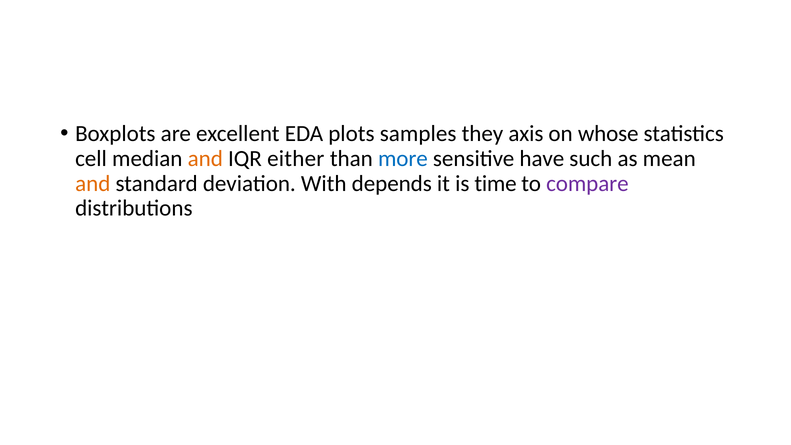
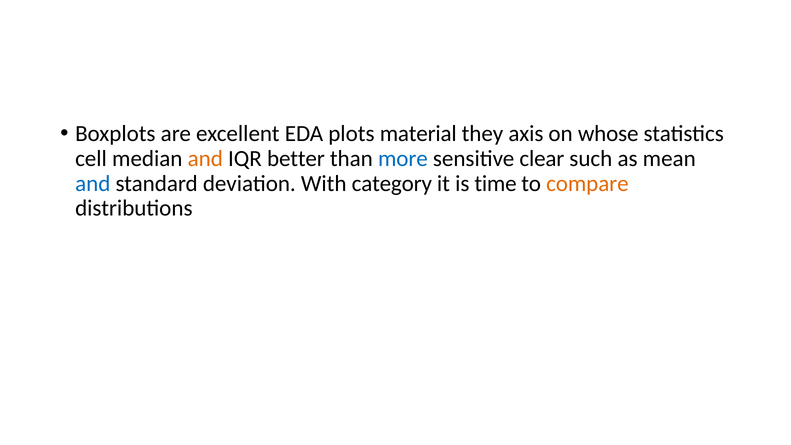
samples: samples -> material
either: either -> better
have: have -> clear
and at (93, 183) colour: orange -> blue
depends: depends -> category
compare colour: purple -> orange
